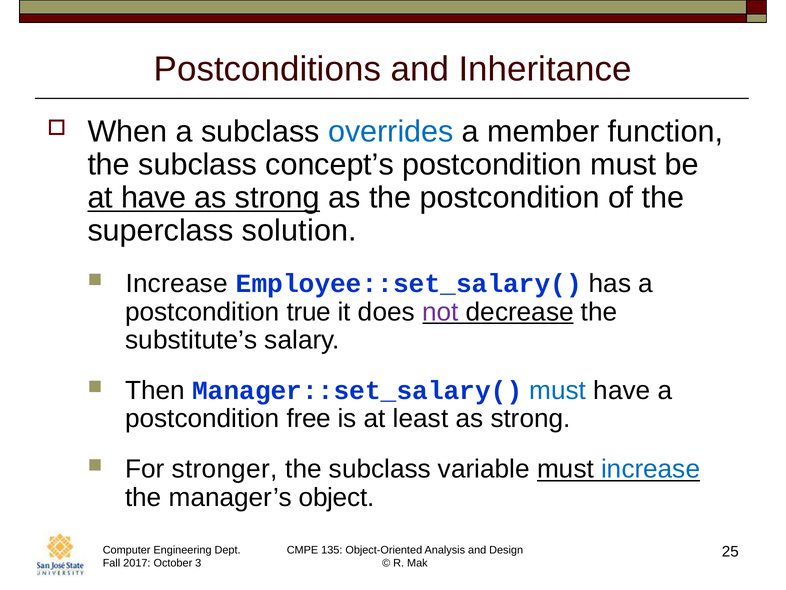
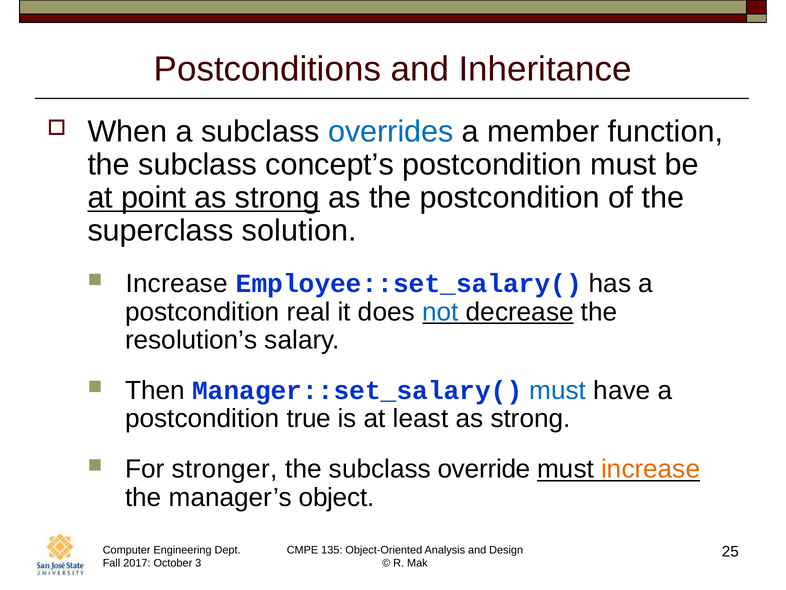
at have: have -> point
true: true -> real
not colour: purple -> blue
substitute’s: substitute’s -> resolution’s
free: free -> true
variable: variable -> override
increase at (651, 469) colour: blue -> orange
